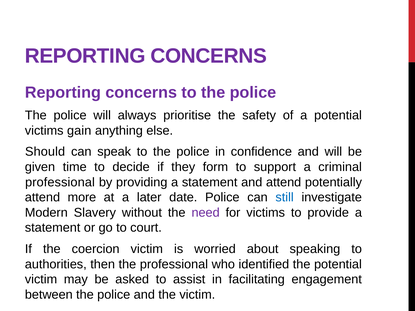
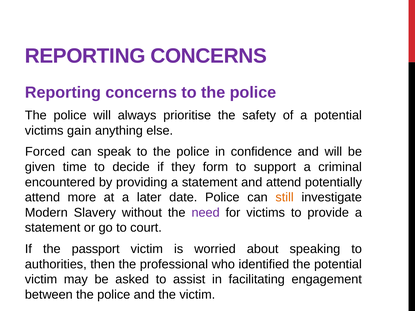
Should: Should -> Forced
professional at (60, 182): professional -> encountered
still colour: blue -> orange
coercion: coercion -> passport
